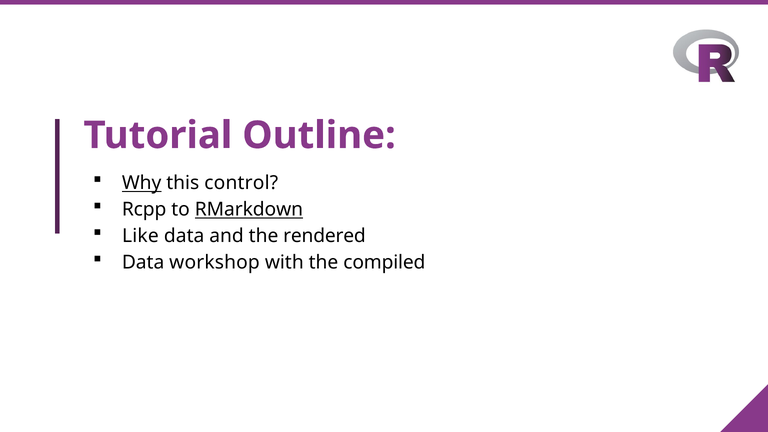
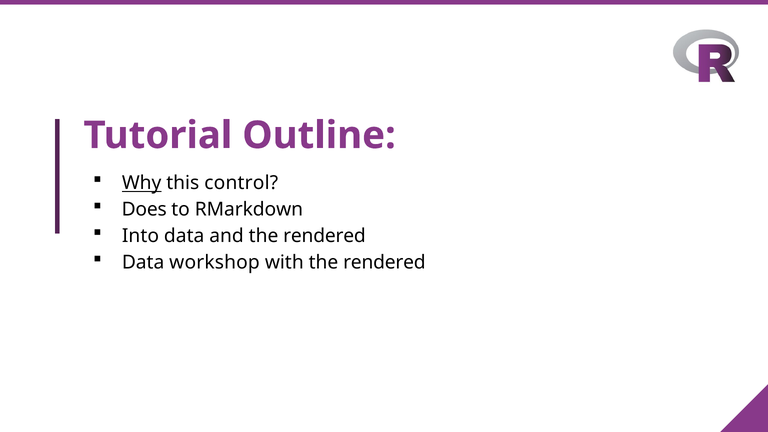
Rcpp: Rcpp -> Does
RMarkdown underline: present -> none
Like: Like -> Into
with the compiled: compiled -> rendered
